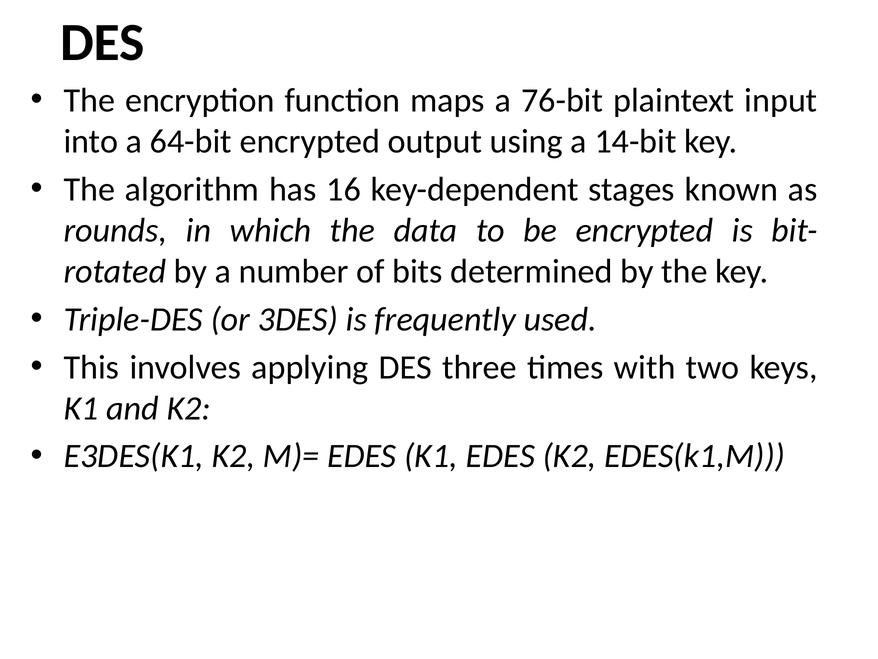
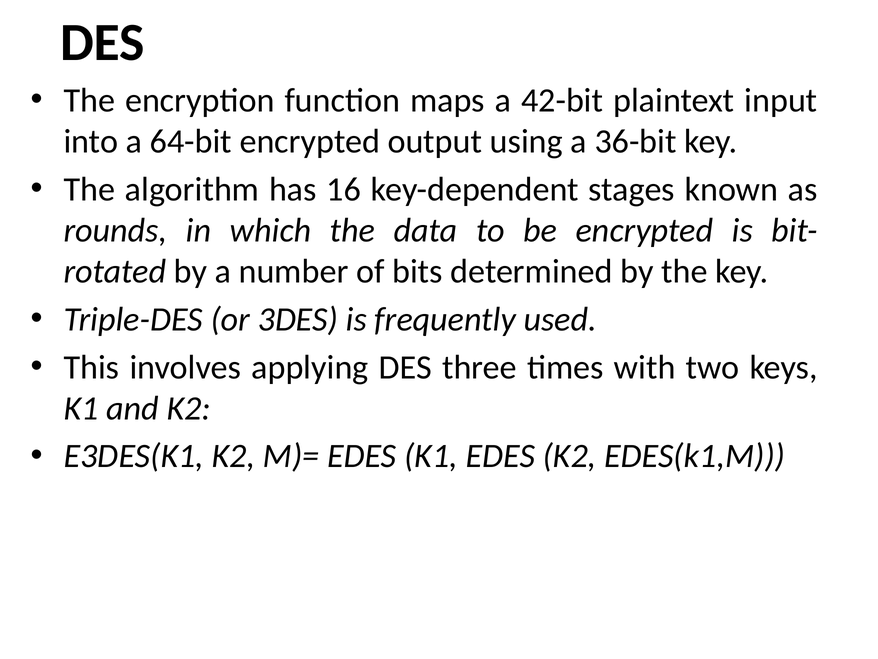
76-bit: 76-bit -> 42-bit
14-bit: 14-bit -> 36-bit
